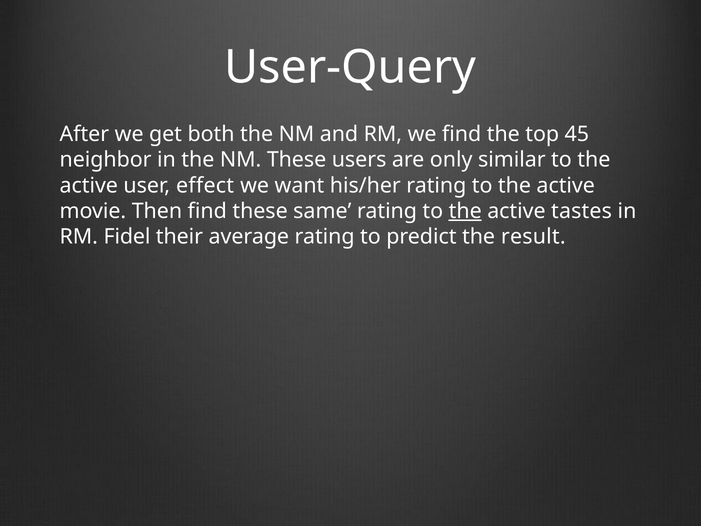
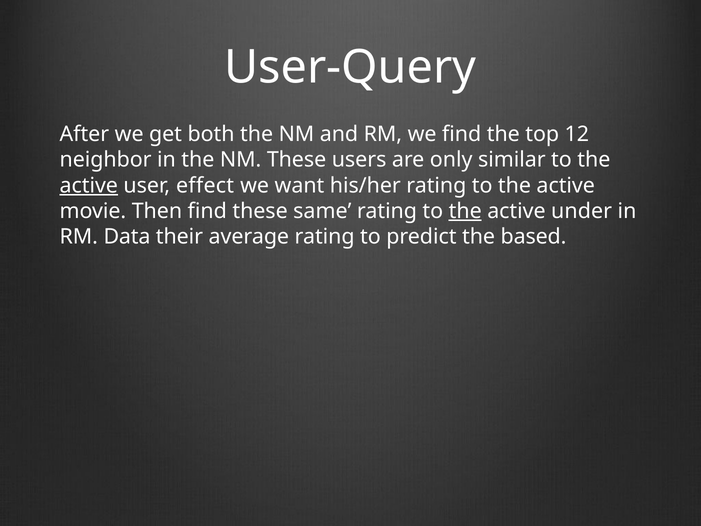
45: 45 -> 12
active at (89, 185) underline: none -> present
tastes: tastes -> under
Fidel: Fidel -> Data
result: result -> based
